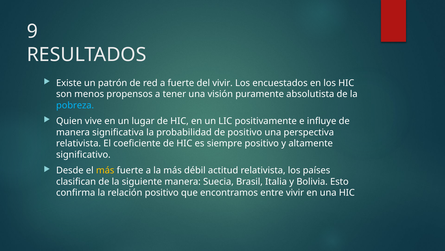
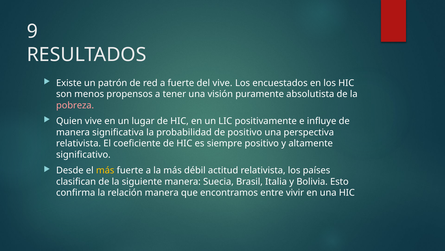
del vivir: vivir -> vive
pobreza colour: light blue -> pink
relación positivo: positivo -> manera
